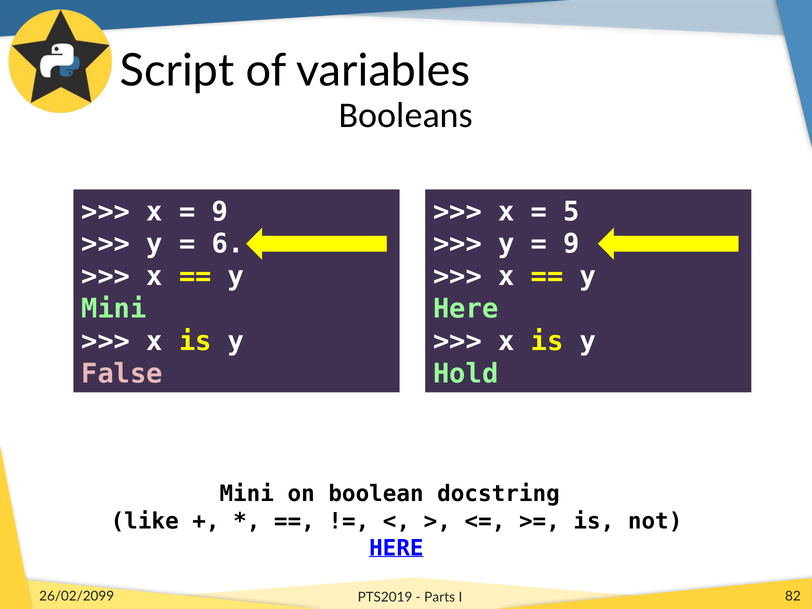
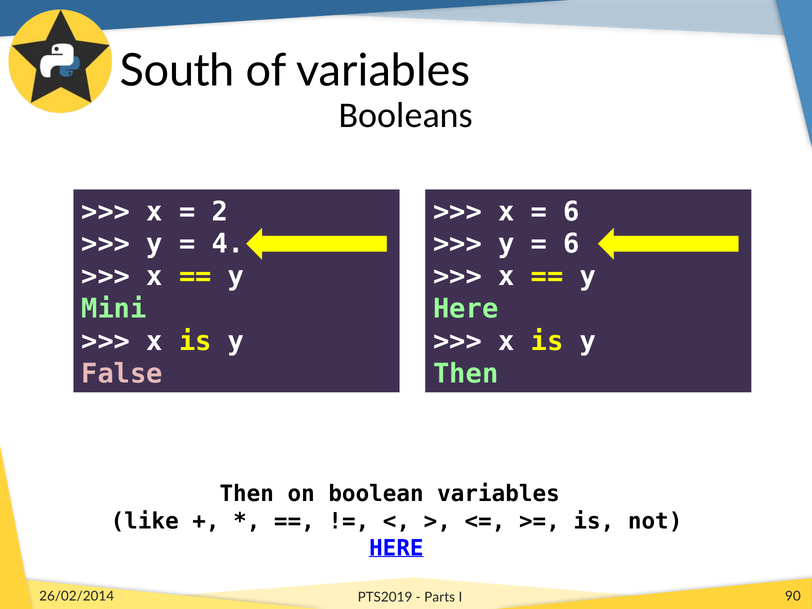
Script: Script -> South
9 at (220, 212): 9 -> 2
5 at (572, 212): 5 -> 6
6: 6 -> 4
9 at (572, 244): 9 -> 6
Hold at (466, 374): Hold -> Then
Mini at (247, 494): Mini -> Then
boolean docstring: docstring -> variables
26/02/2099: 26/02/2099 -> 26/02/2014
82: 82 -> 90
